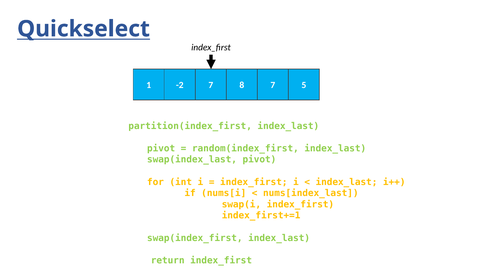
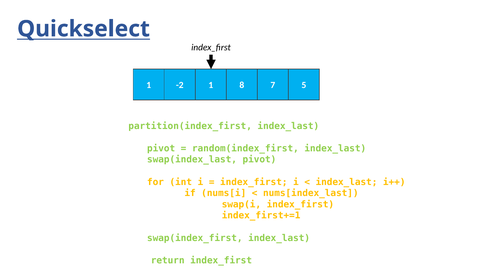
-2 7: 7 -> 1
